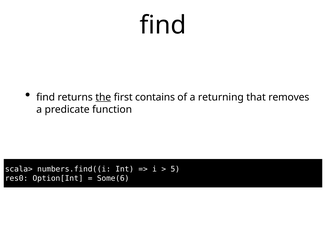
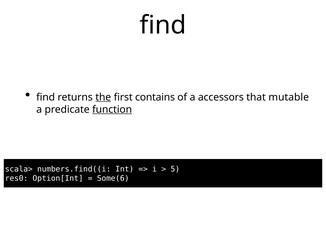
returning: returning -> accessors
removes: removes -> mutable
function underline: none -> present
